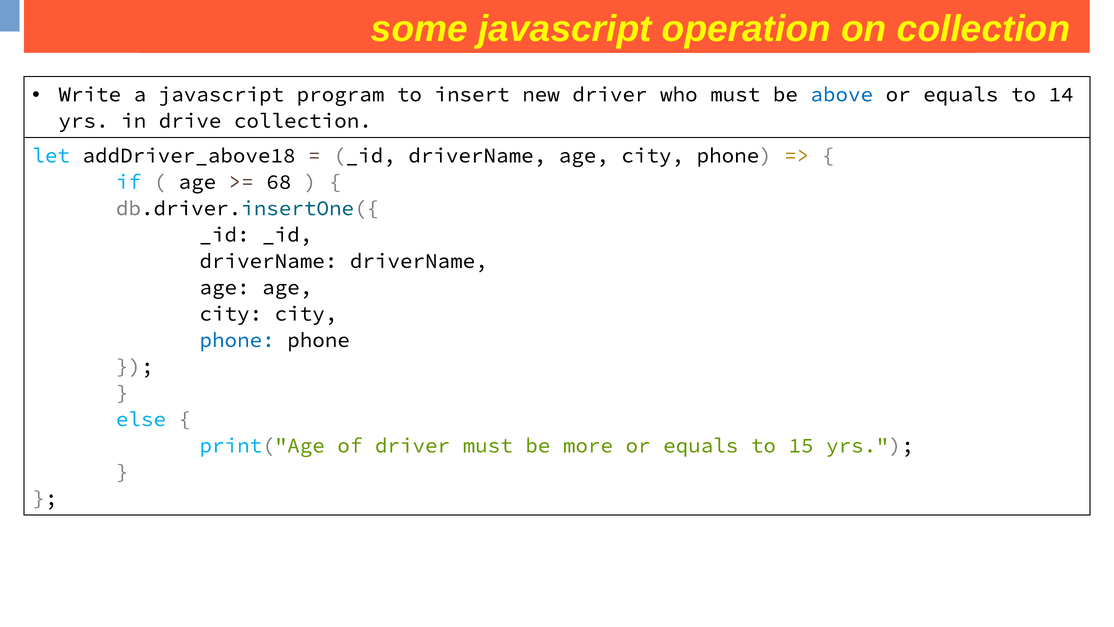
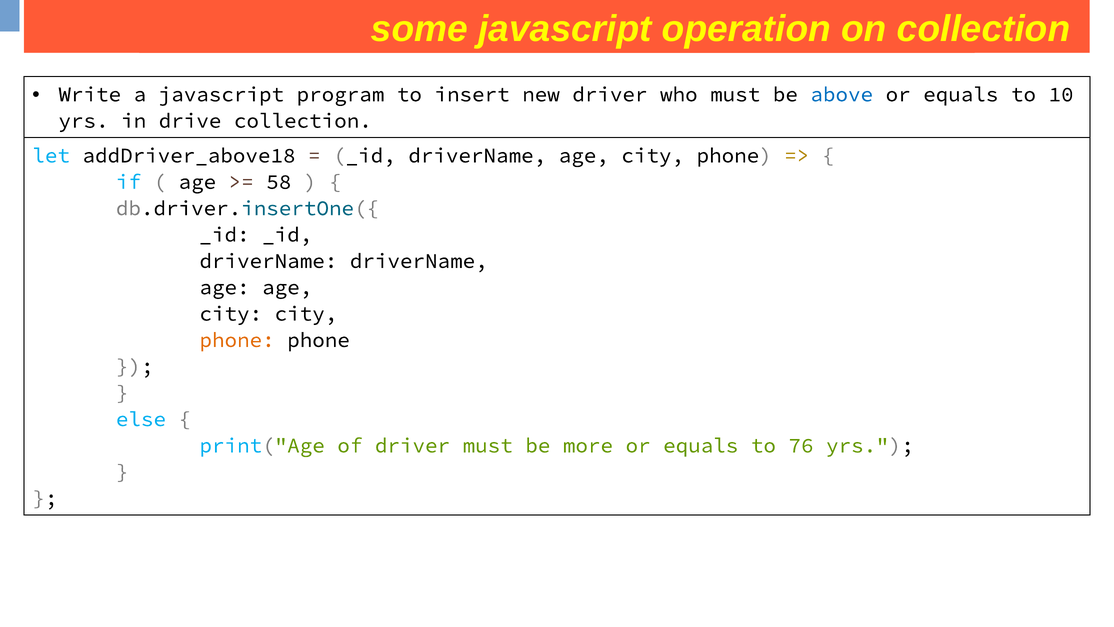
14: 14 -> 10
68: 68 -> 58
phone at (237, 340) colour: blue -> orange
15: 15 -> 76
